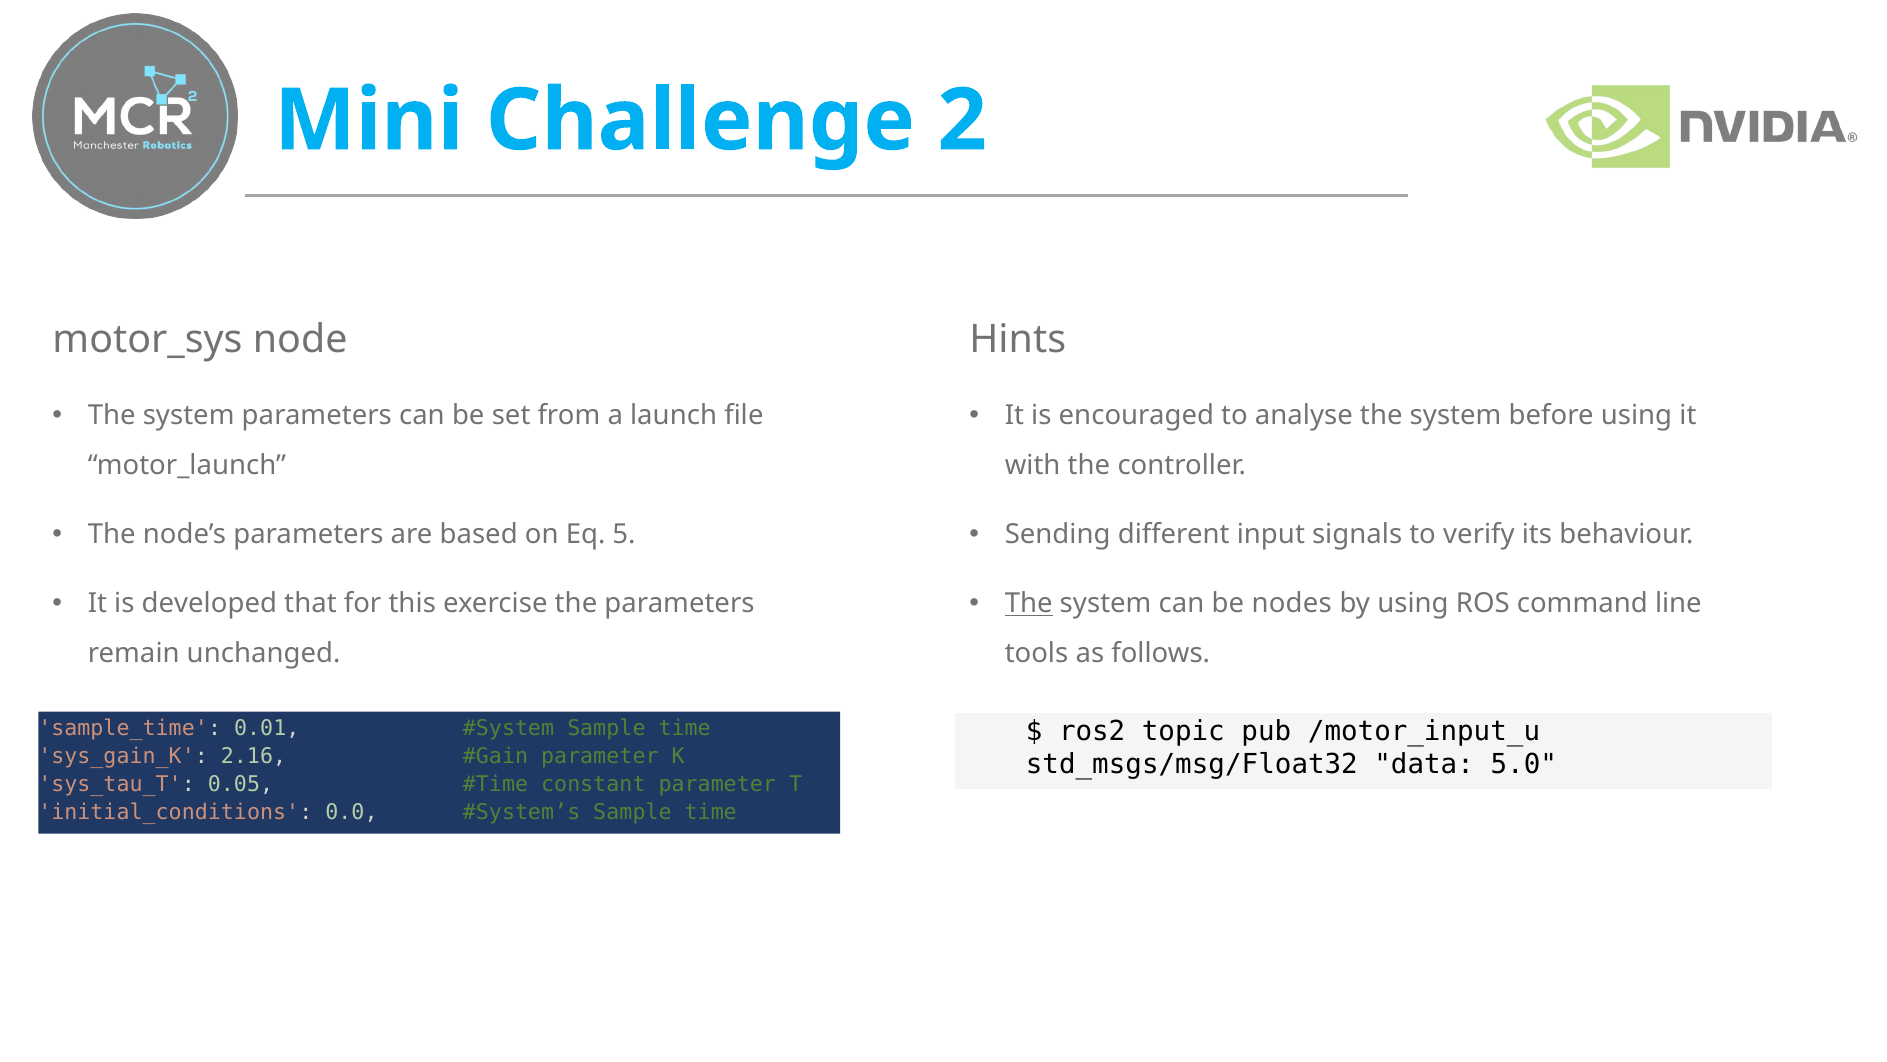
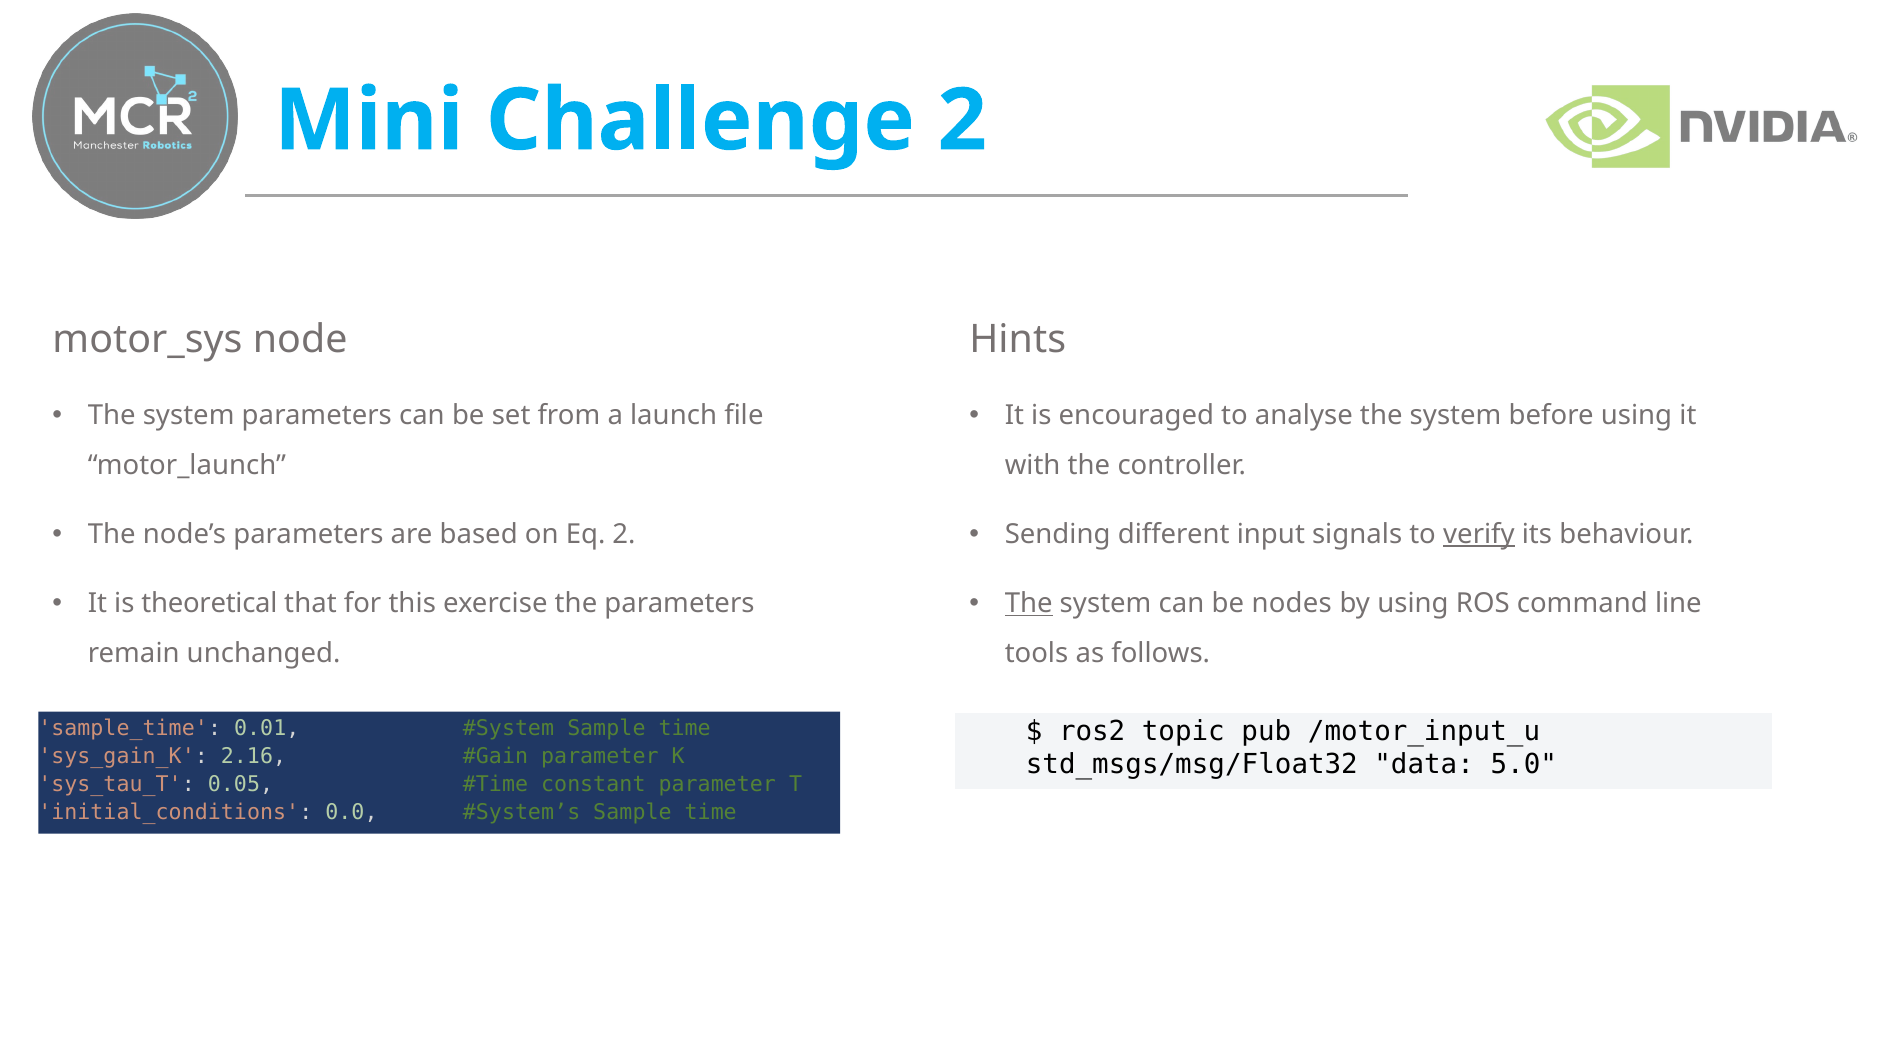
Eq 5: 5 -> 2
verify underline: none -> present
developed: developed -> theoretical
